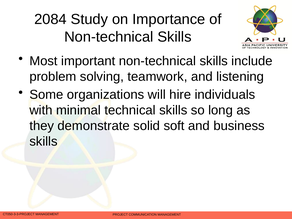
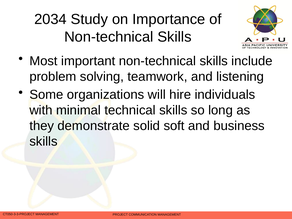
2084: 2084 -> 2034
